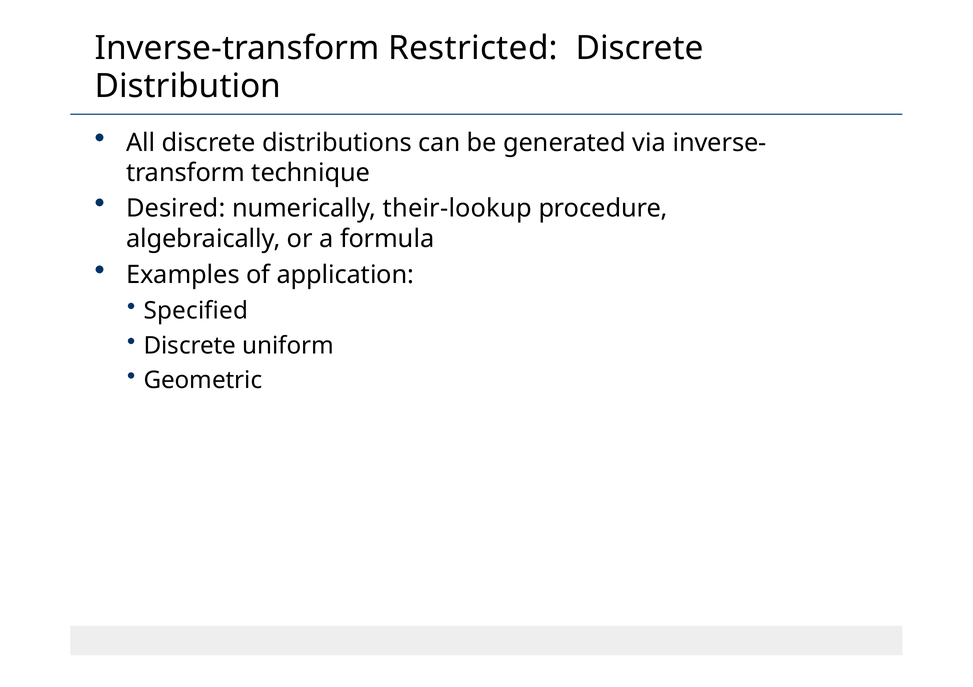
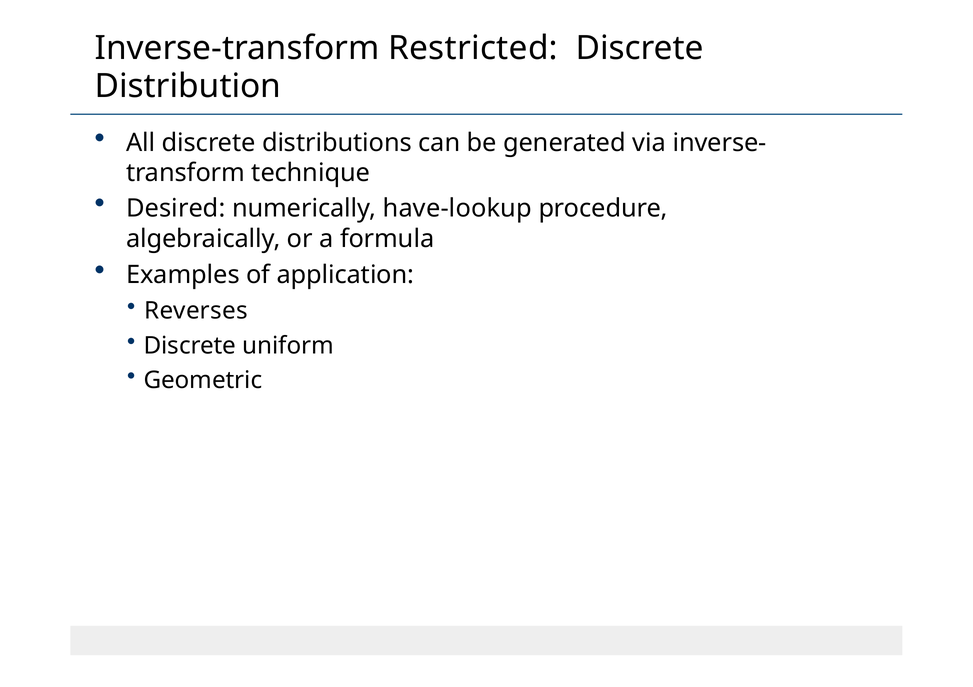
their-lookup: their-lookup -> have-lookup
Specified: Specified -> Reverses
